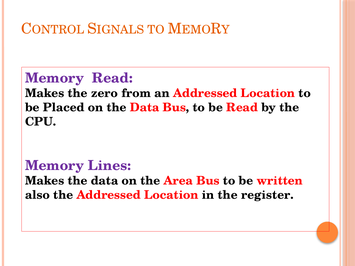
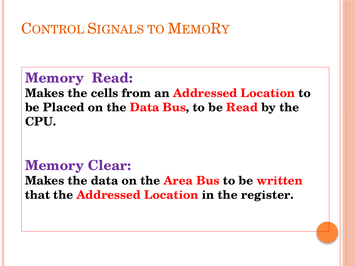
zero: zero -> cells
Lines: Lines -> Clear
also: also -> that
